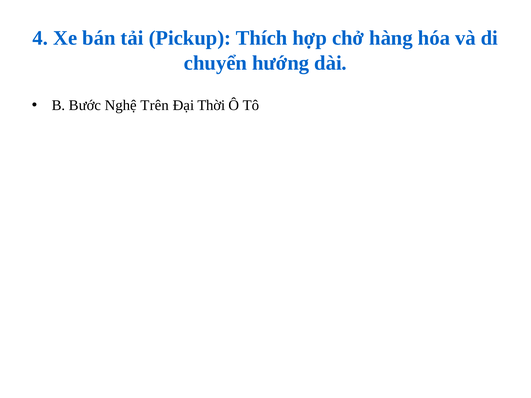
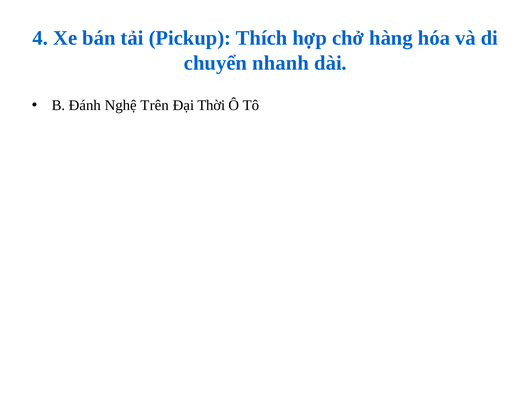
hướng: hướng -> nhanh
Bước: Bước -> Đánh
